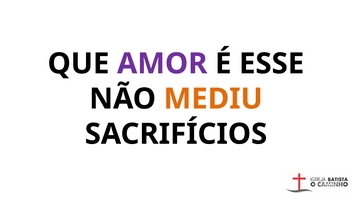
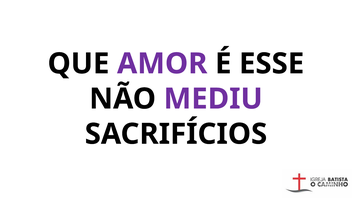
MEDIU colour: orange -> purple
